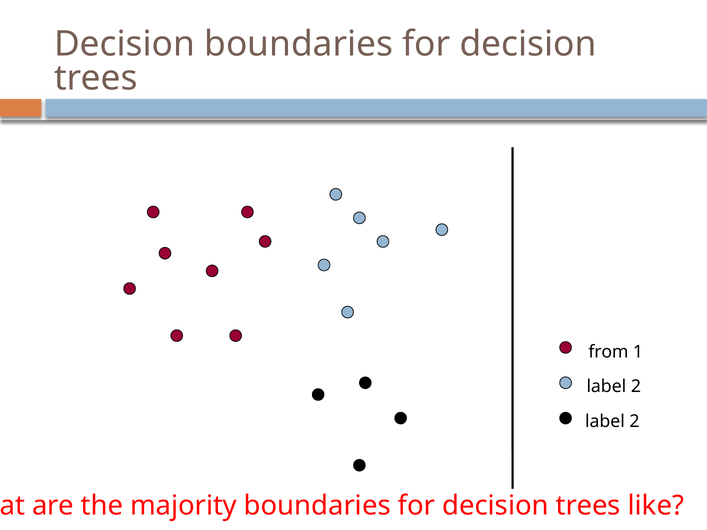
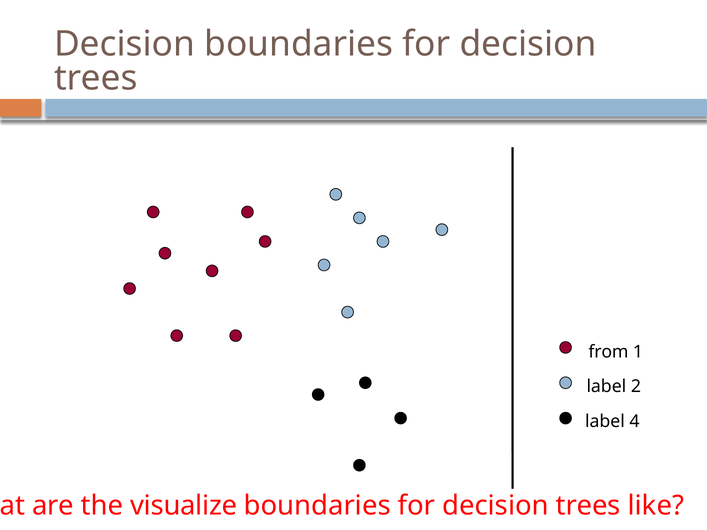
2 at (634, 422): 2 -> 4
majority: majority -> visualize
